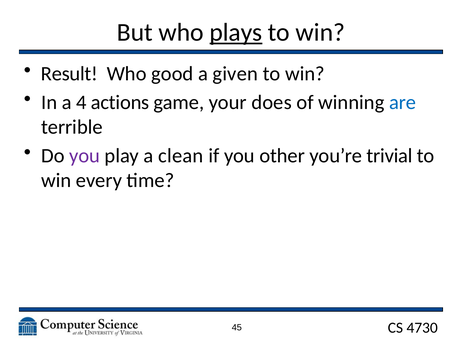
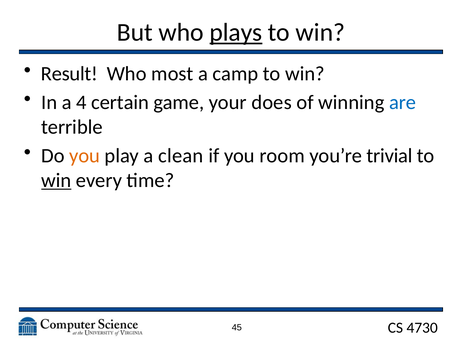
good: good -> most
given: given -> camp
actions: actions -> certain
you at (85, 156) colour: purple -> orange
other: other -> room
win at (56, 181) underline: none -> present
